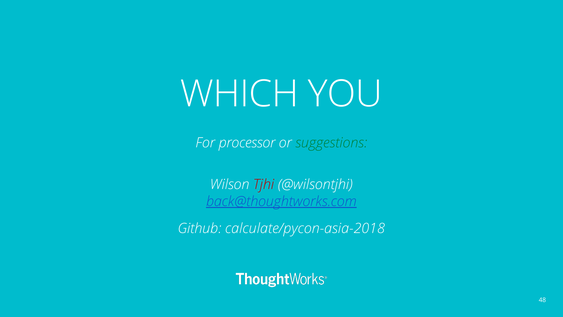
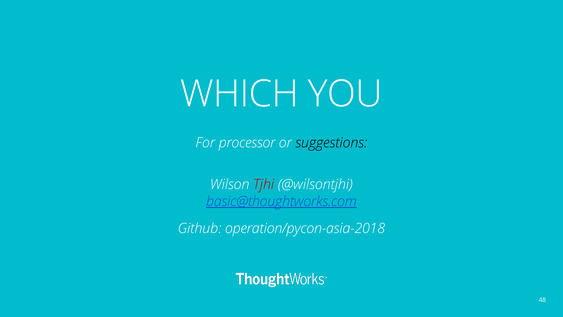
suggestions colour: green -> black
back@thoughtworks.com: back@thoughtworks.com -> basic@thoughtworks.com
calculate/pycon-asia-2018: calculate/pycon-asia-2018 -> operation/pycon-asia-2018
